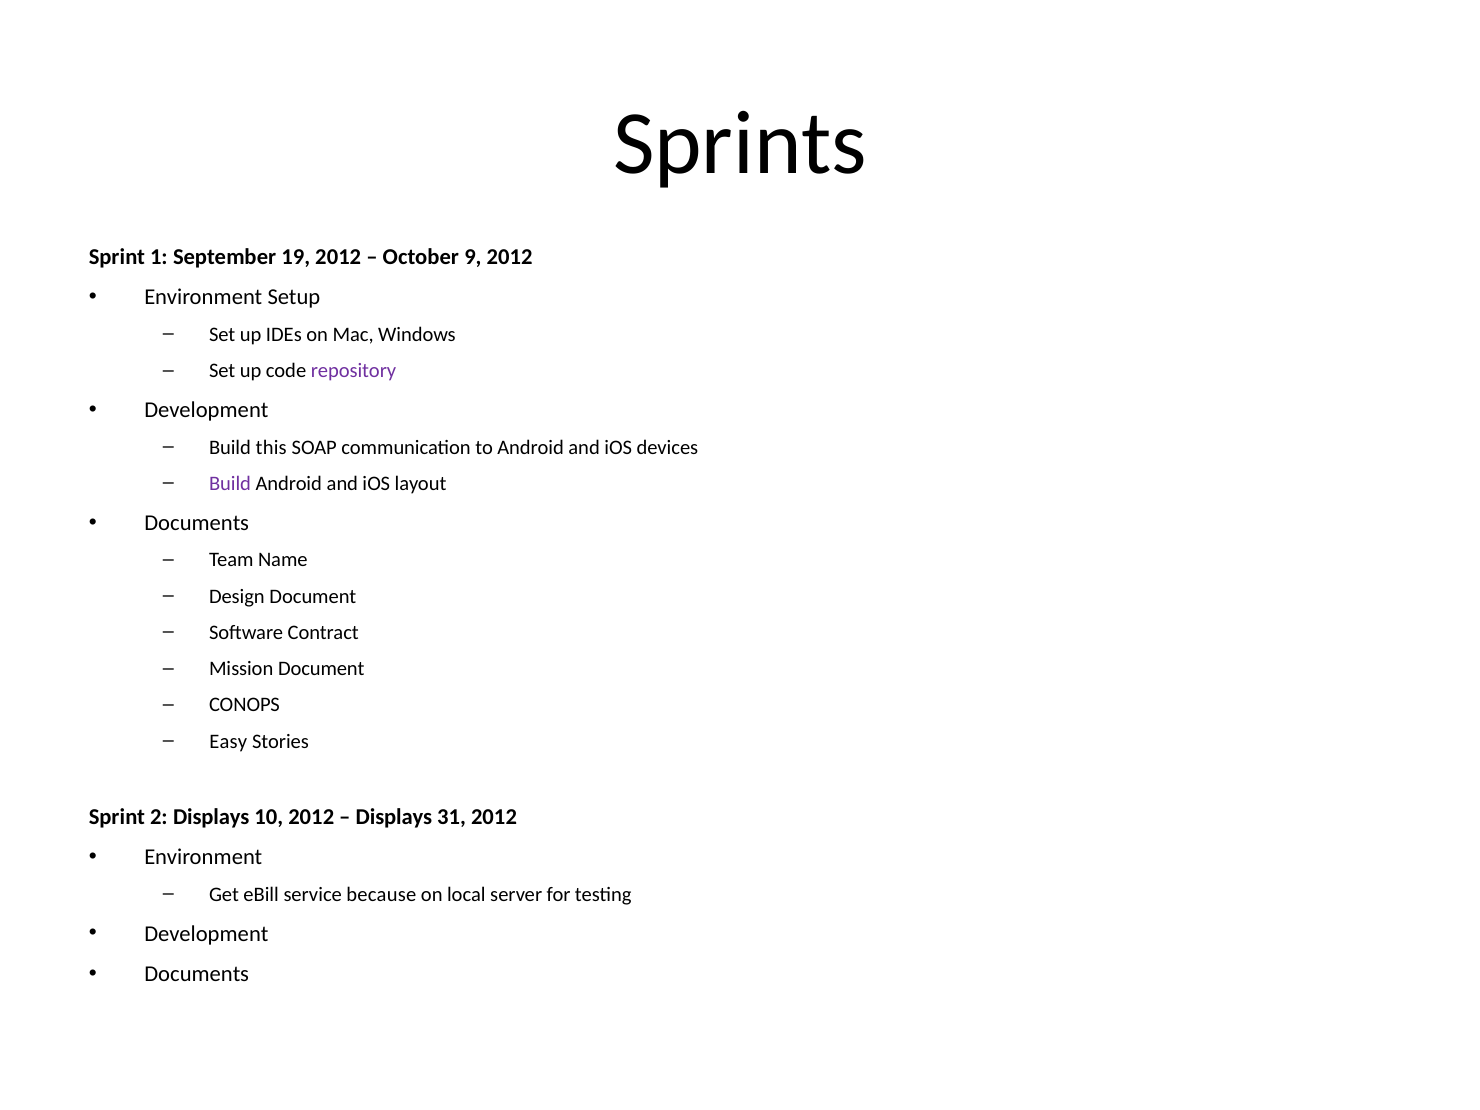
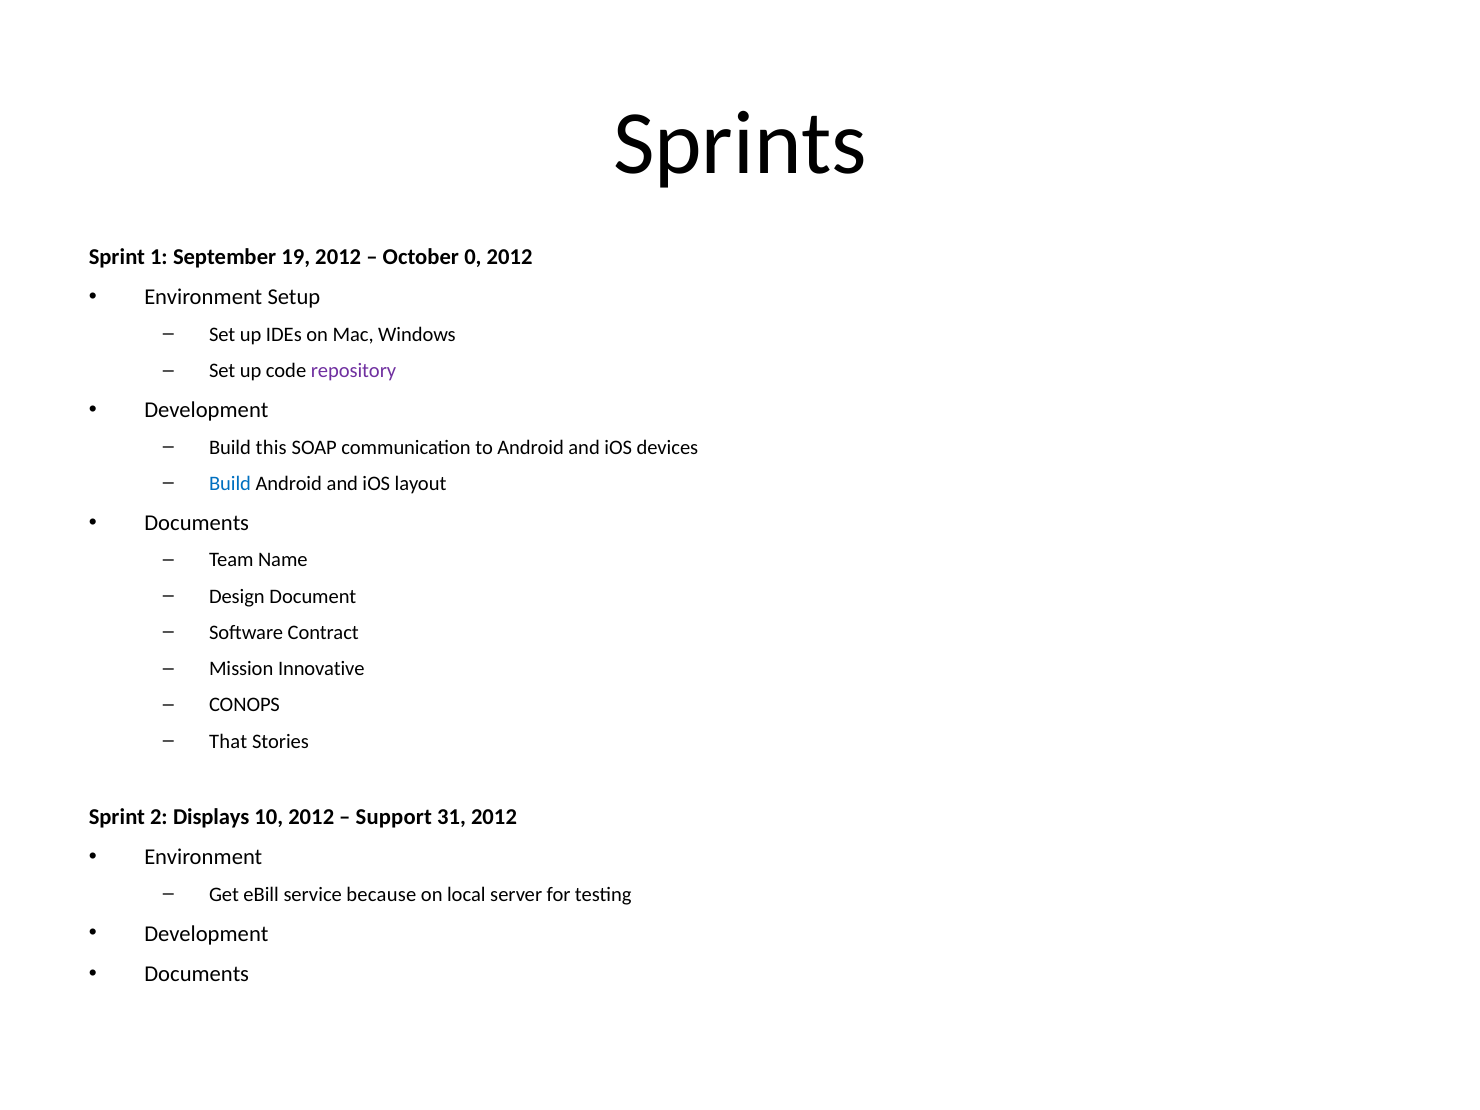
9: 9 -> 0
Build at (230, 484) colour: purple -> blue
Mission Document: Document -> Innovative
Easy: Easy -> That
Displays at (394, 817): Displays -> Support
